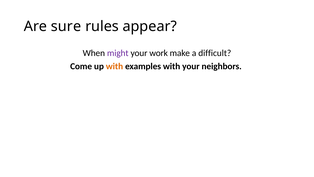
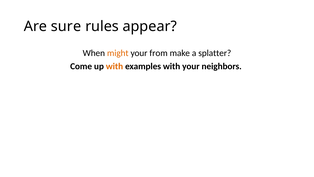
might colour: purple -> orange
work: work -> from
difficult: difficult -> splatter
